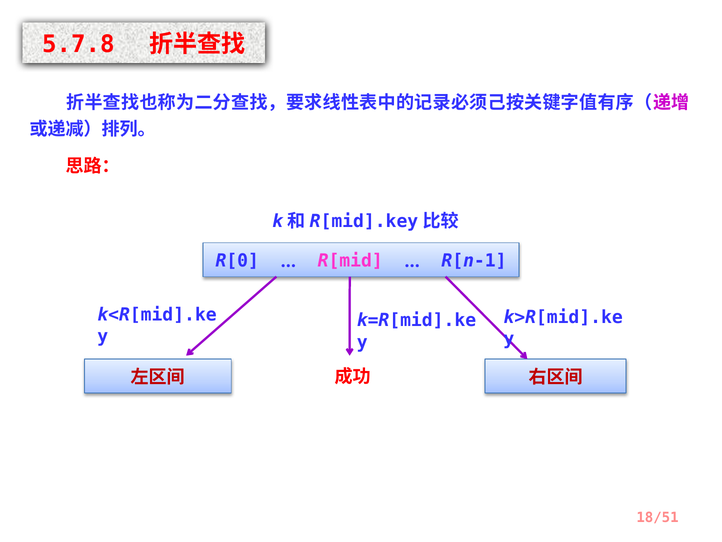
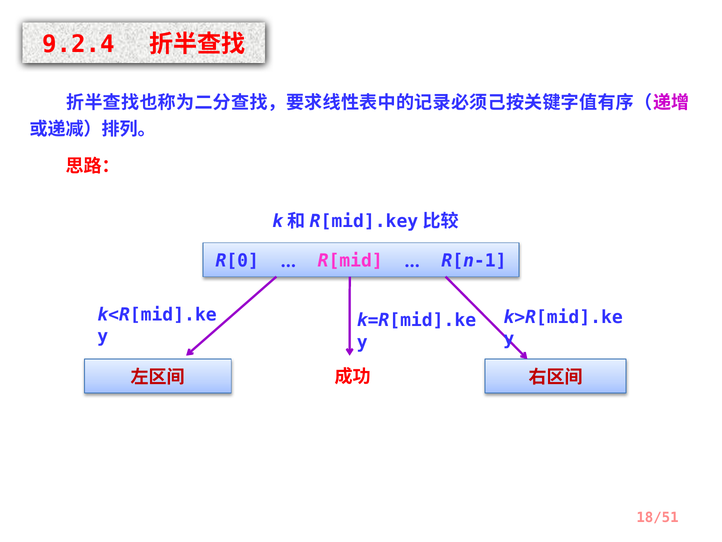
5.7.8: 5.7.8 -> 9.2.4
